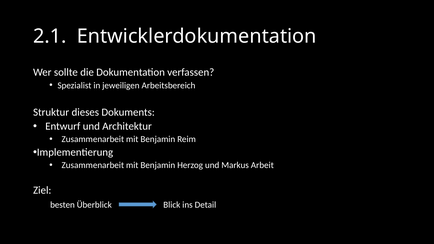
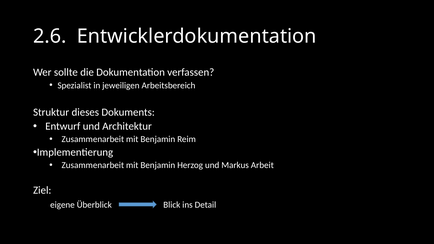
2.1: 2.1 -> 2.6
besten: besten -> eigene
